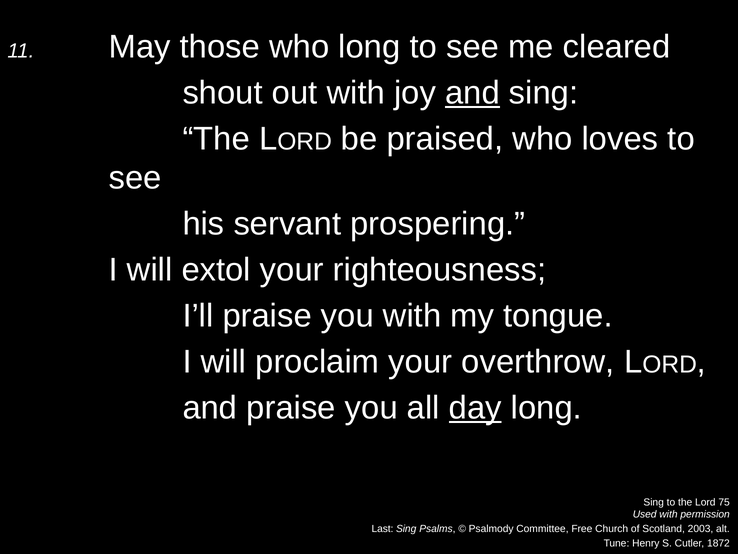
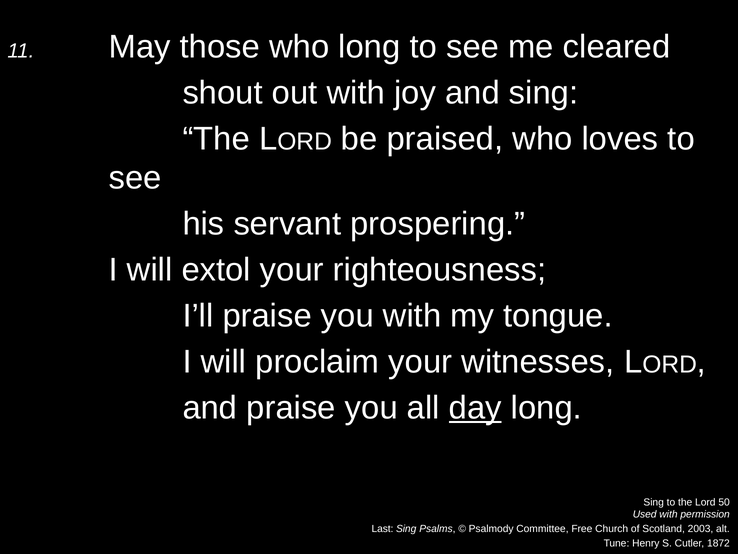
and at (473, 93) underline: present -> none
overthrow: overthrow -> witnesses
75: 75 -> 50
